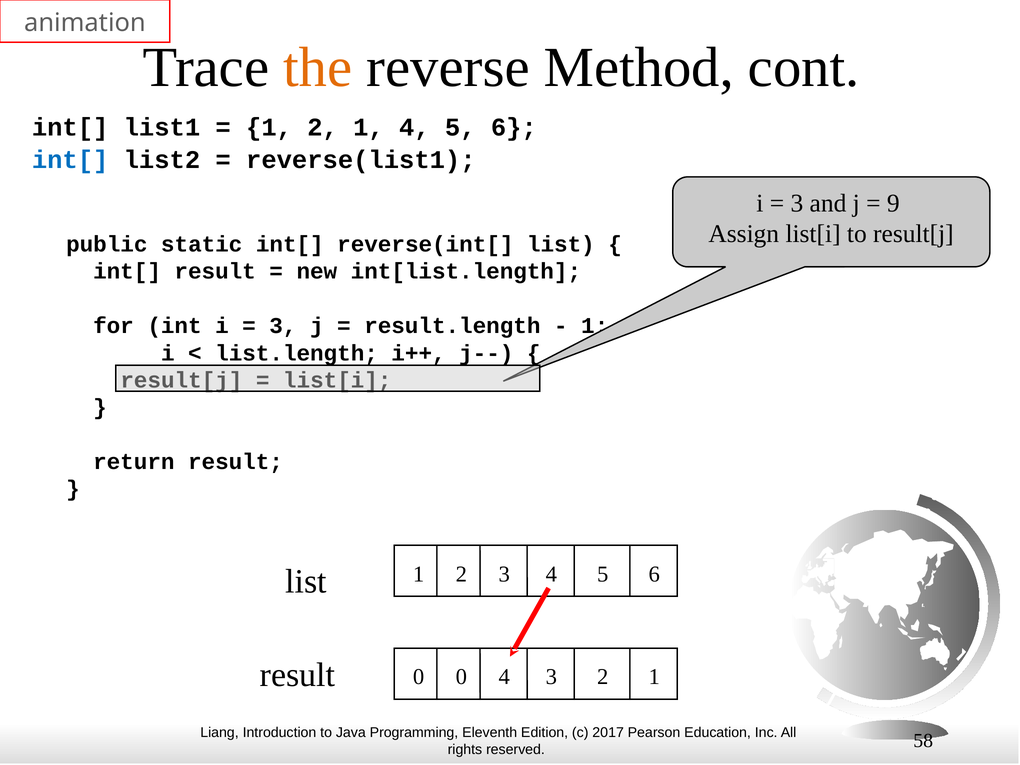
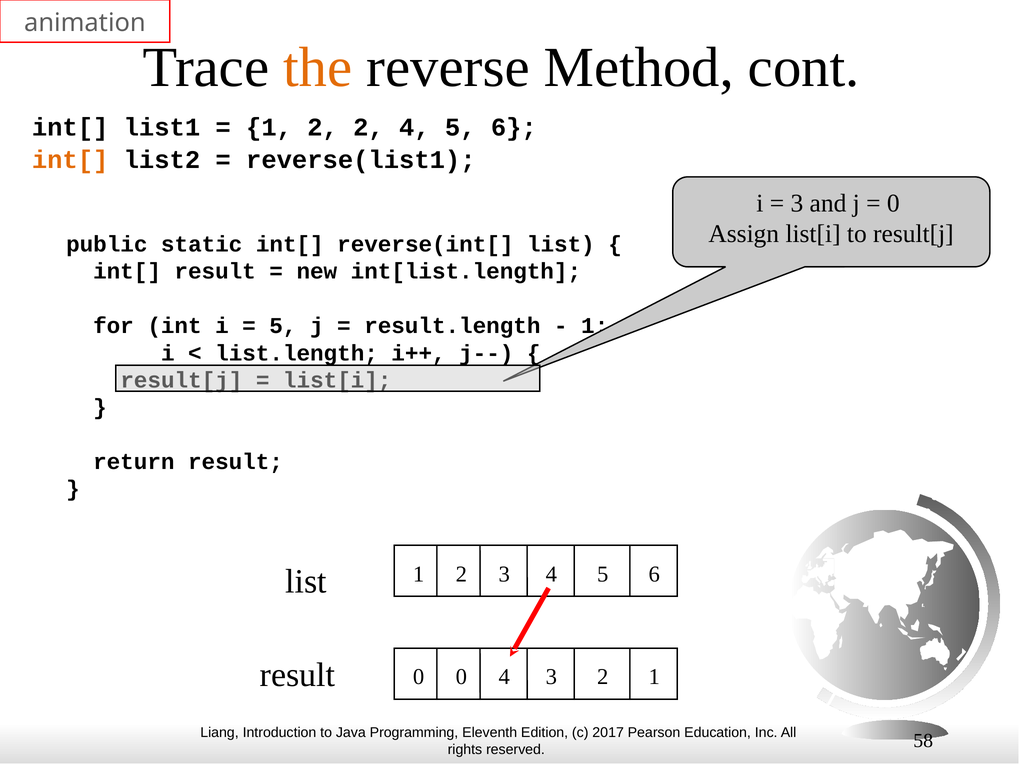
1 2 1: 1 -> 2
int[ at (70, 160) colour: blue -> orange
9 at (893, 203): 9 -> 0
3 at (283, 326): 3 -> 5
